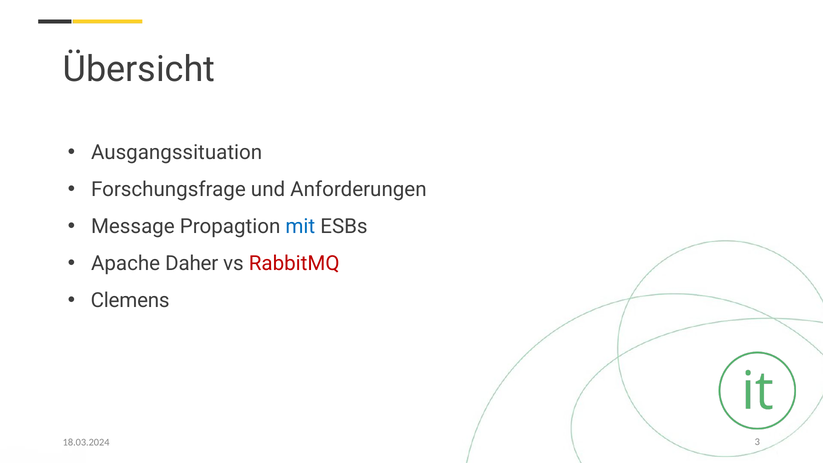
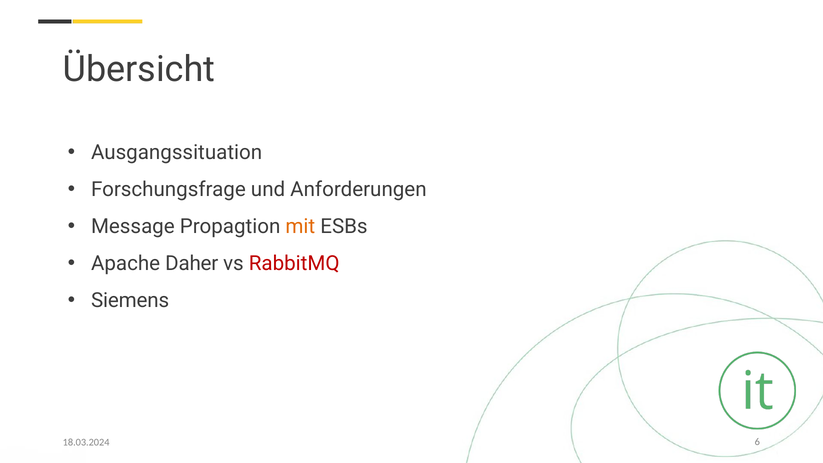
mit colour: blue -> orange
Clemens: Clemens -> Siemens
3: 3 -> 6
